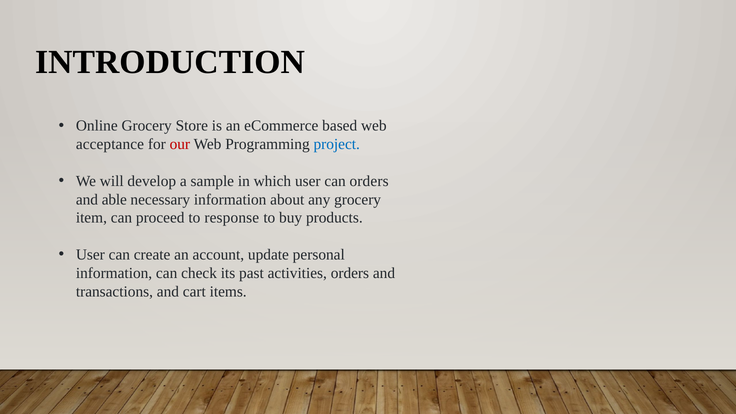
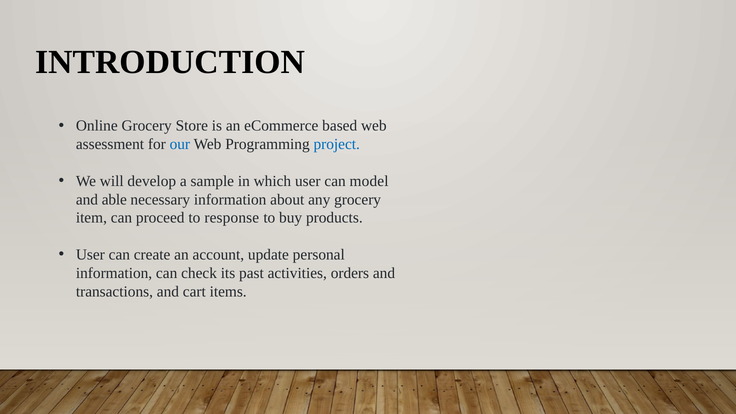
acceptance: acceptance -> assessment
our colour: red -> blue
can orders: orders -> model
